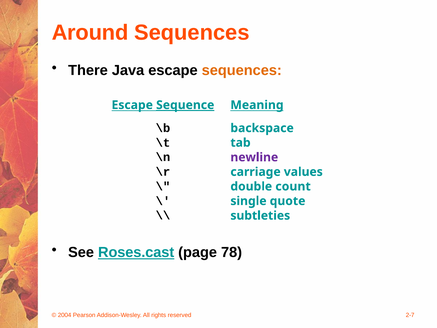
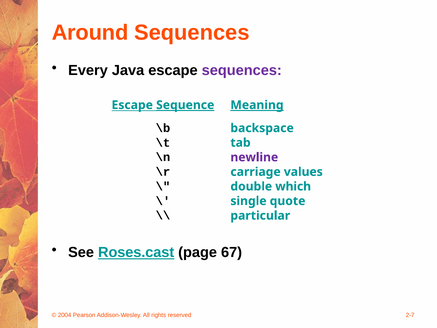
There: There -> Every
sequences at (242, 70) colour: orange -> purple
Meaning underline: none -> present
count: count -> which
subtleties: subtleties -> particular
78: 78 -> 67
